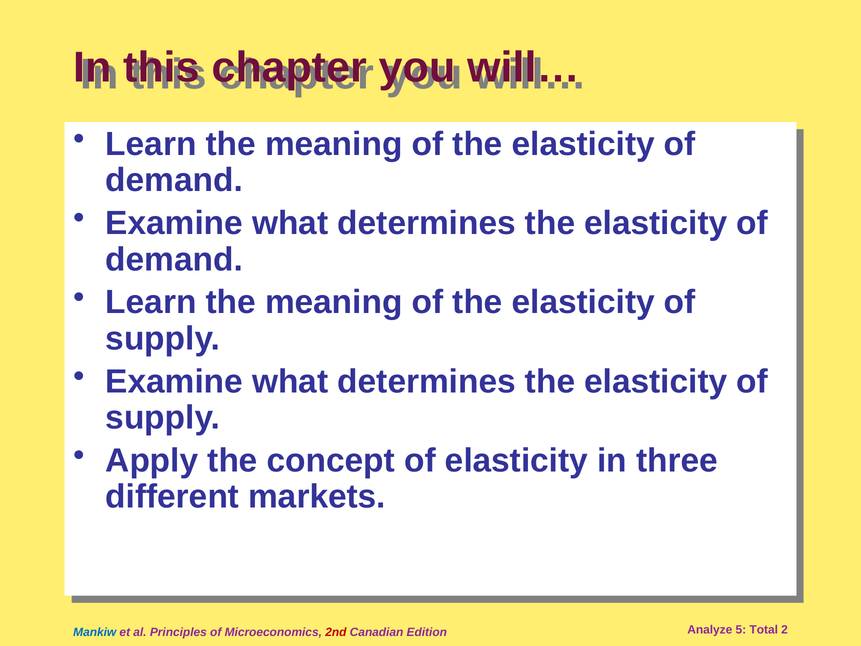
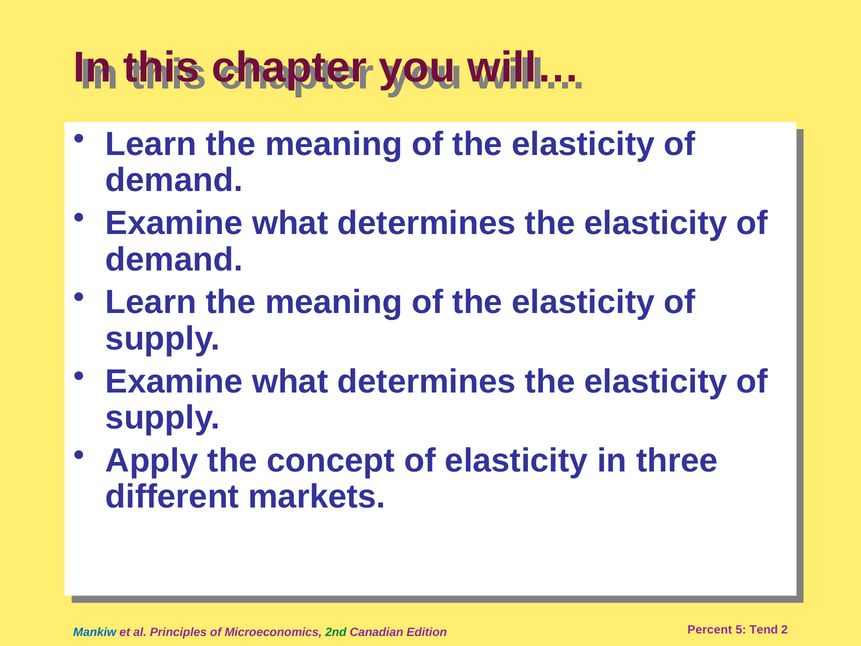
2nd colour: red -> green
Analyze: Analyze -> Percent
Total: Total -> Tend
